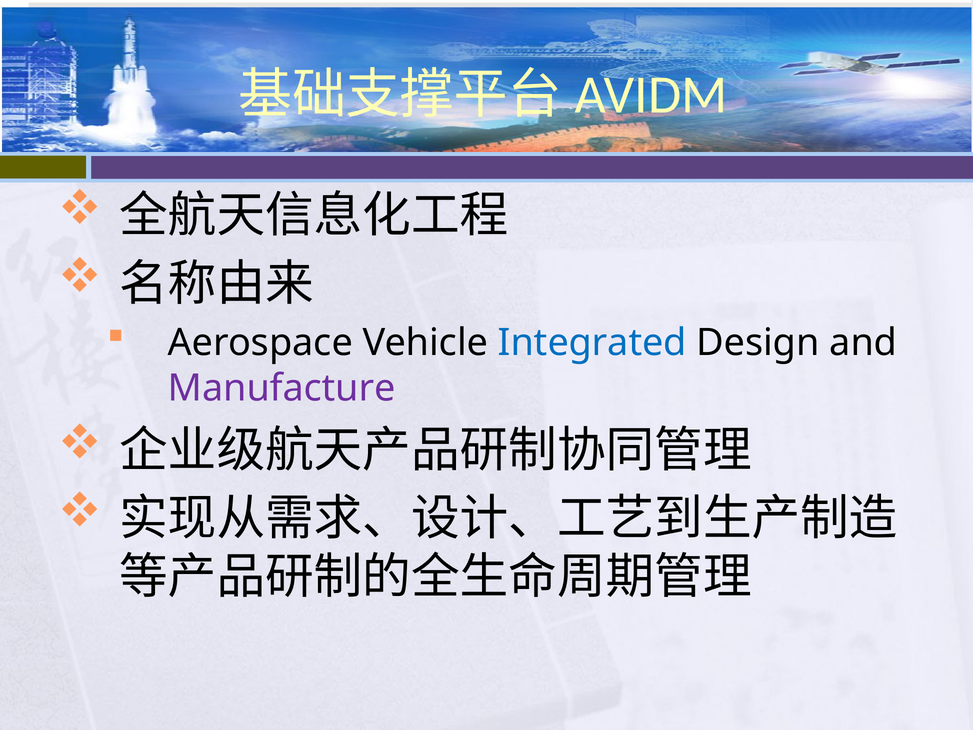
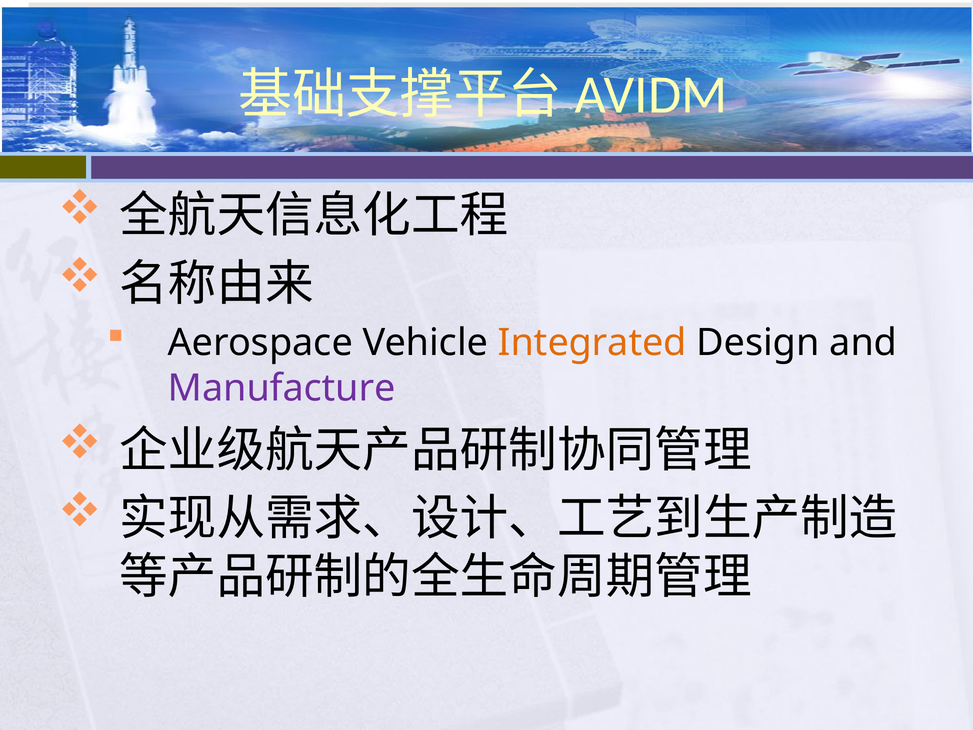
Integrated colour: blue -> orange
